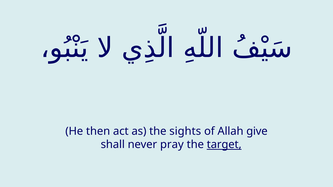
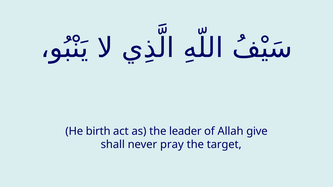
then: then -> birth
sights: sights -> leader
target underline: present -> none
